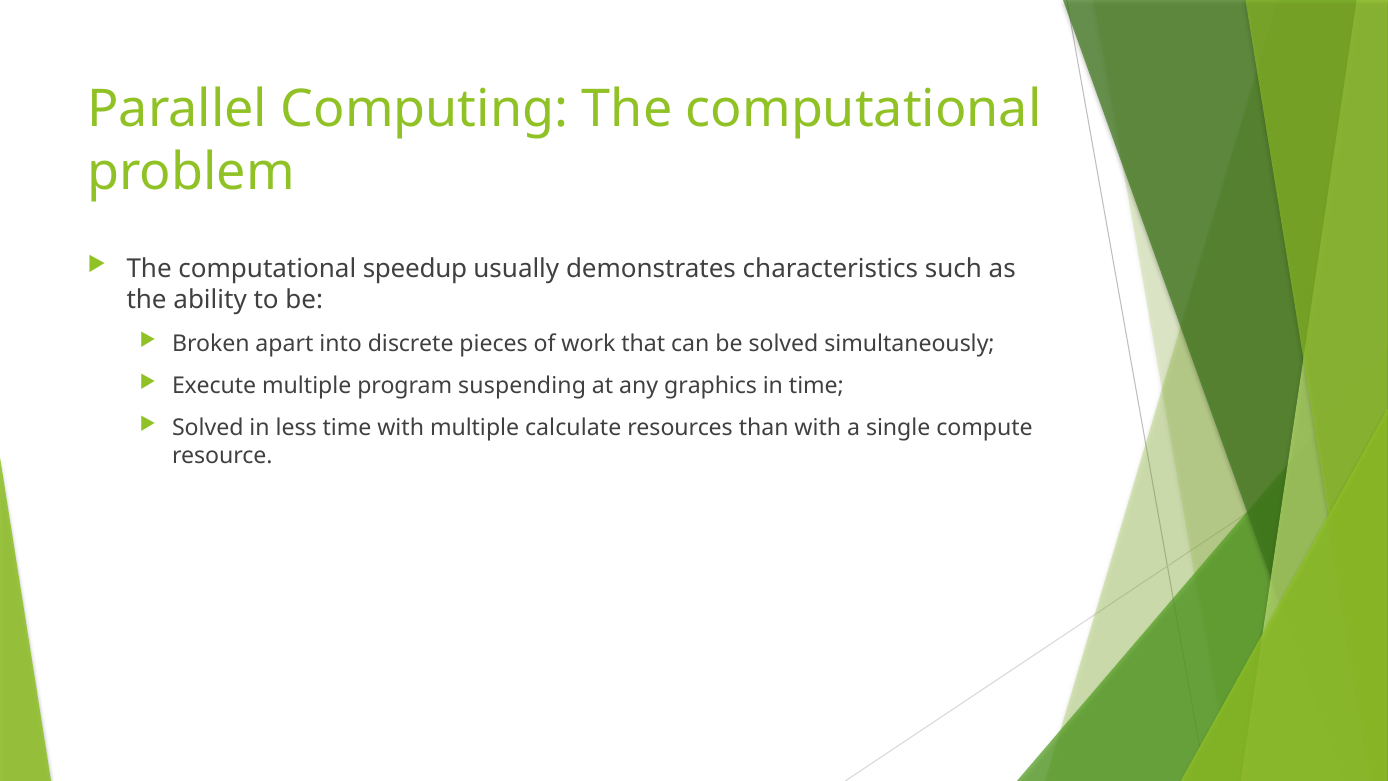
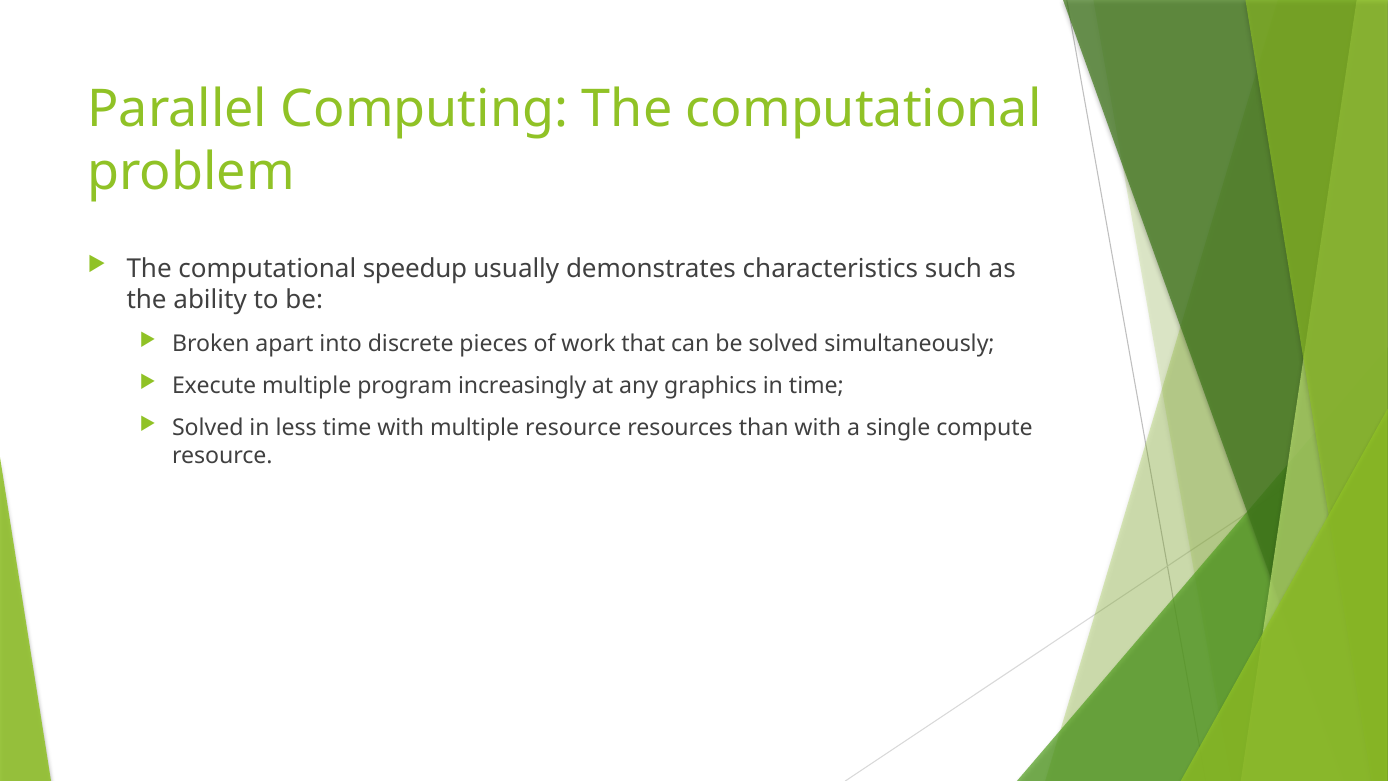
suspending: suspending -> increasingly
multiple calculate: calculate -> resource
